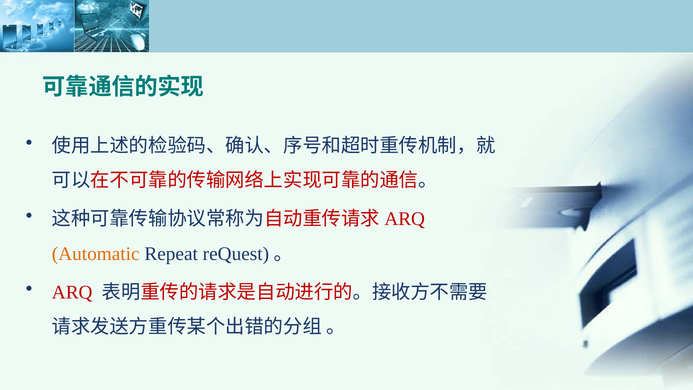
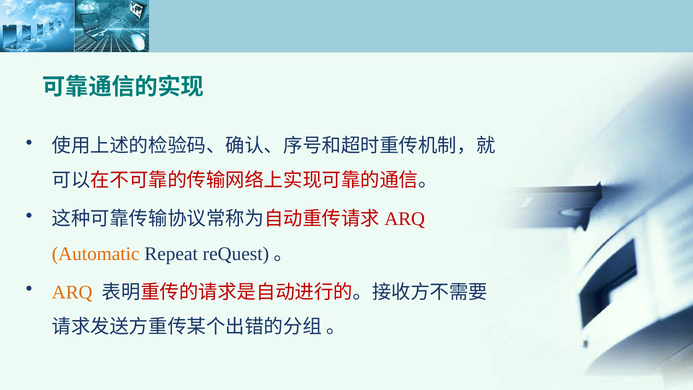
ARQ colour: red -> orange
